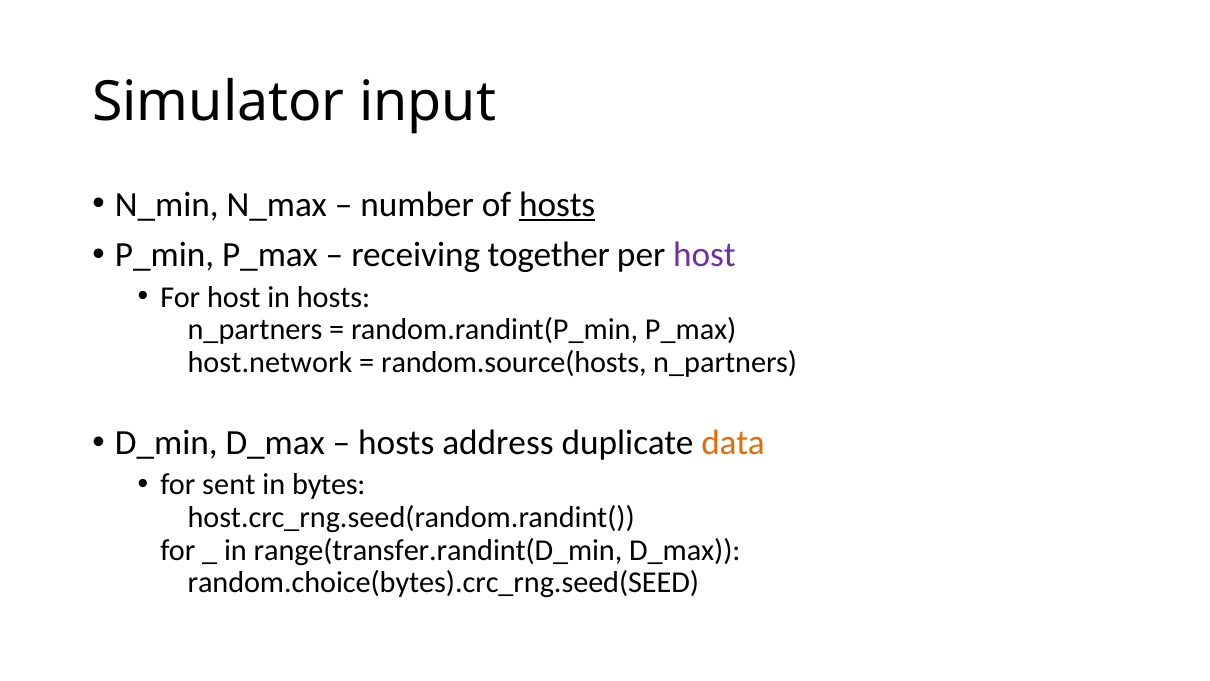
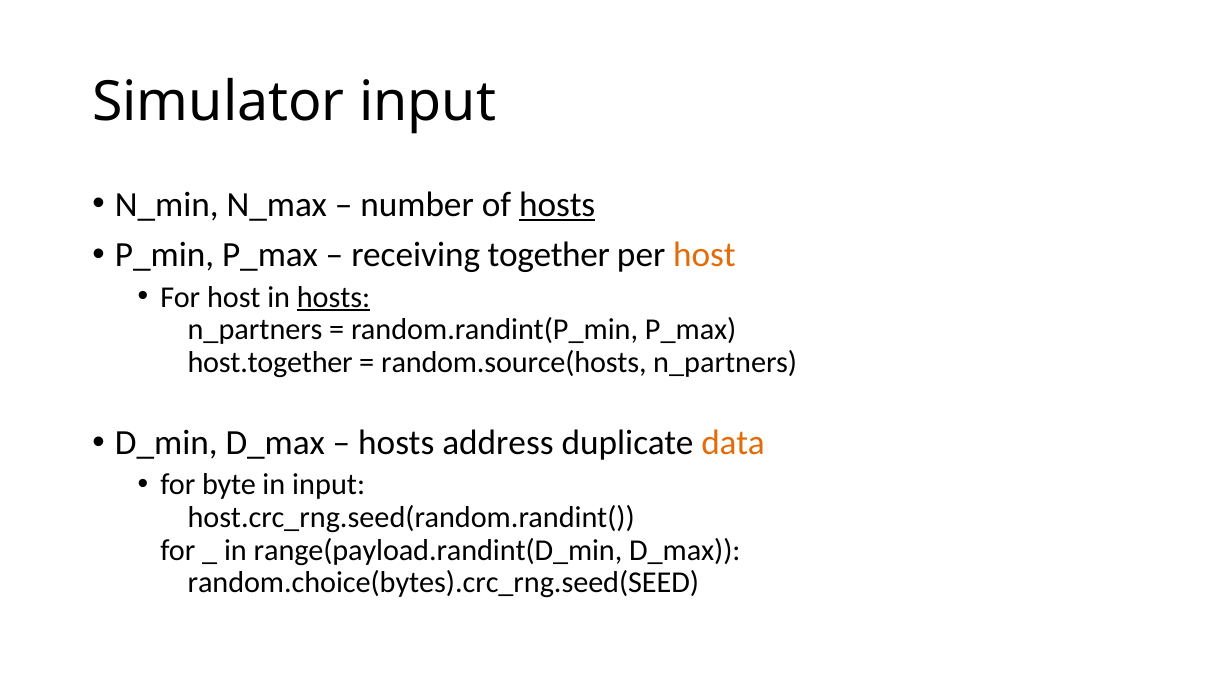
host at (704, 255) colour: purple -> orange
hosts at (334, 297) underline: none -> present
host.network: host.network -> host.together
sent: sent -> byte
in bytes: bytes -> input
range(transfer.randint(D_min: range(transfer.randint(D_min -> range(payload.randint(D_min
